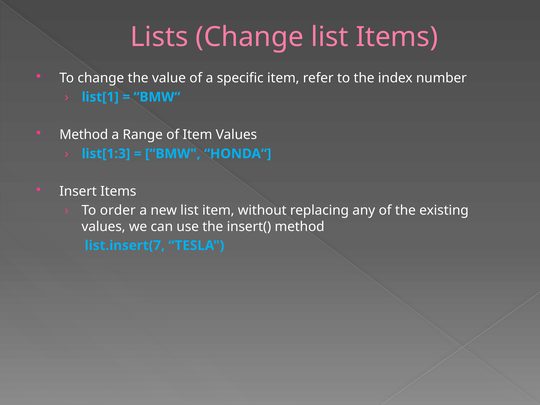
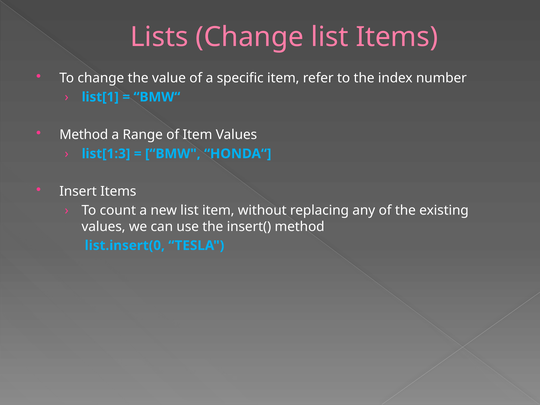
order: order -> count
list.insert(7: list.insert(7 -> list.insert(0
